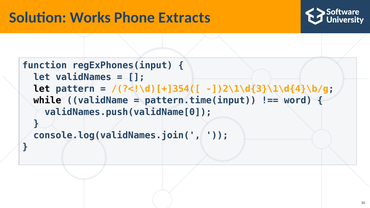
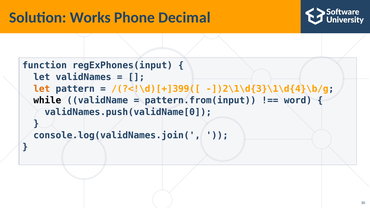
Extracts: Extracts -> Decimal
let at (42, 89) colour: black -> orange
/(?<!\d)[+]354([: /(?<!\d)[+]354([ -> /(?<!\d)[+]399([
pattern.time(input: pattern.time(input -> pattern.from(input
